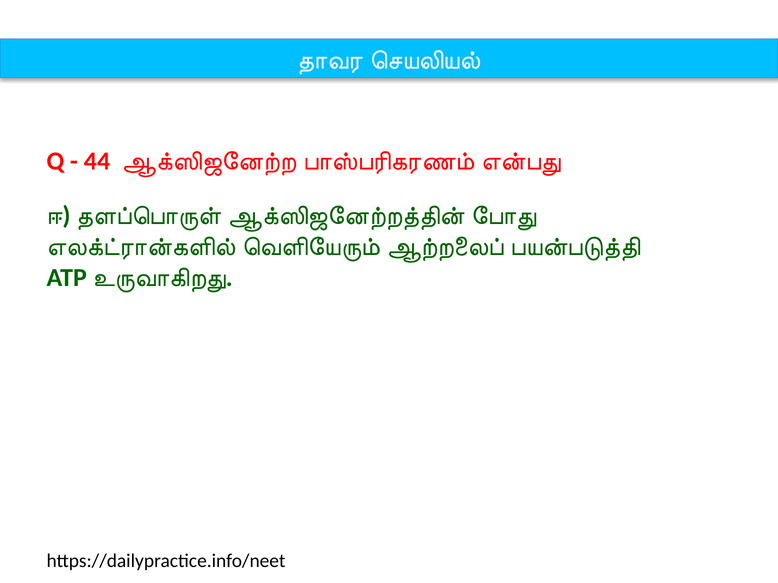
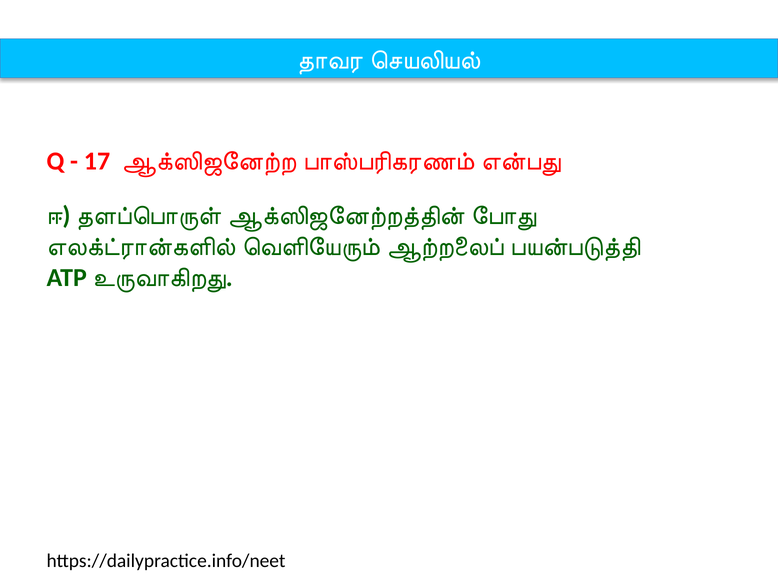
44: 44 -> 17
